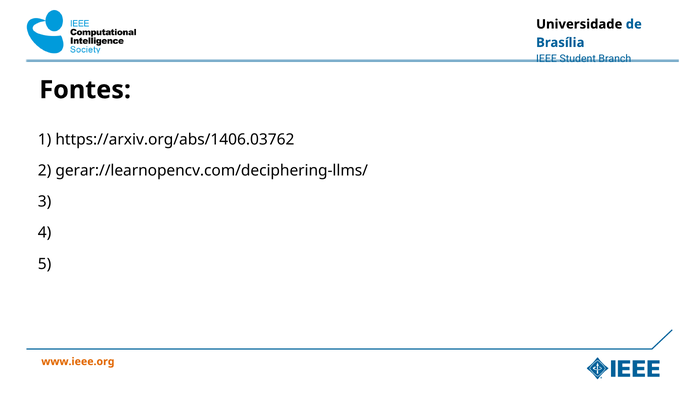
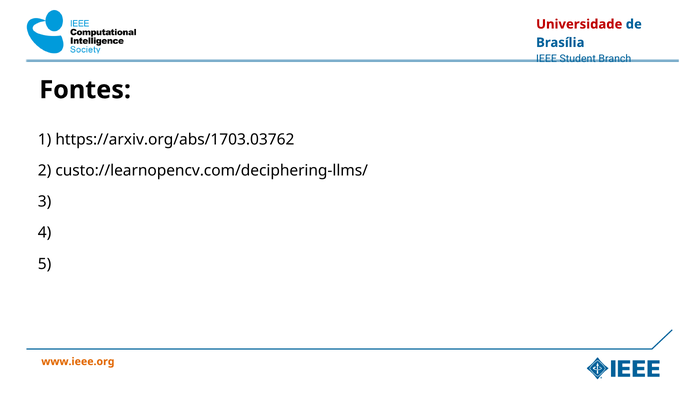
Universidade colour: black -> red
https://arxiv.org/abs/1406.03762: https://arxiv.org/abs/1406.03762 -> https://arxiv.org/abs/1703.03762
gerar://learnopencv.com/deciphering-llms/: gerar://learnopencv.com/deciphering-llms/ -> custo://learnopencv.com/deciphering-llms/
